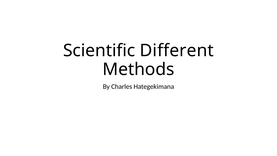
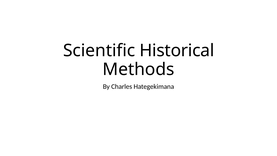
Different: Different -> Historical
